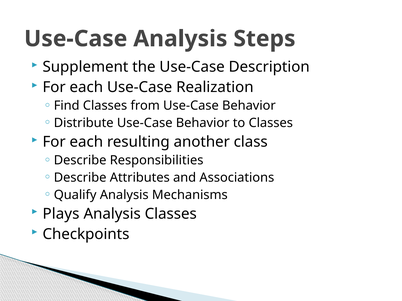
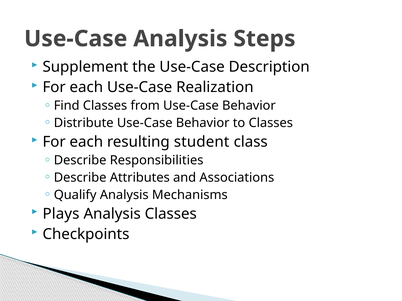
another: another -> student
